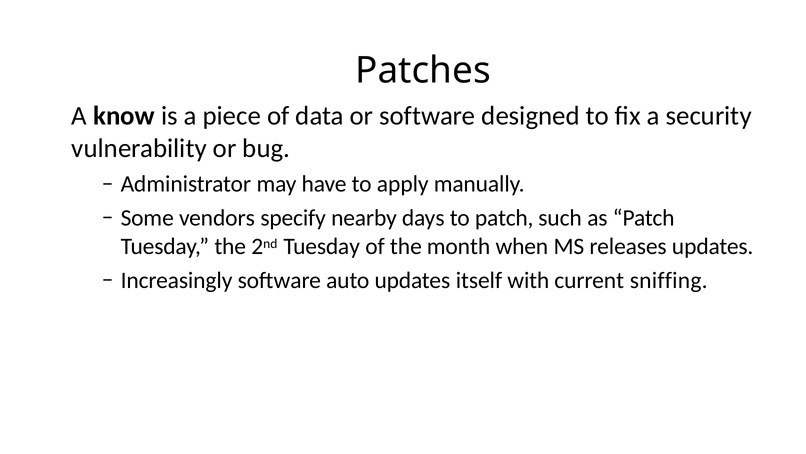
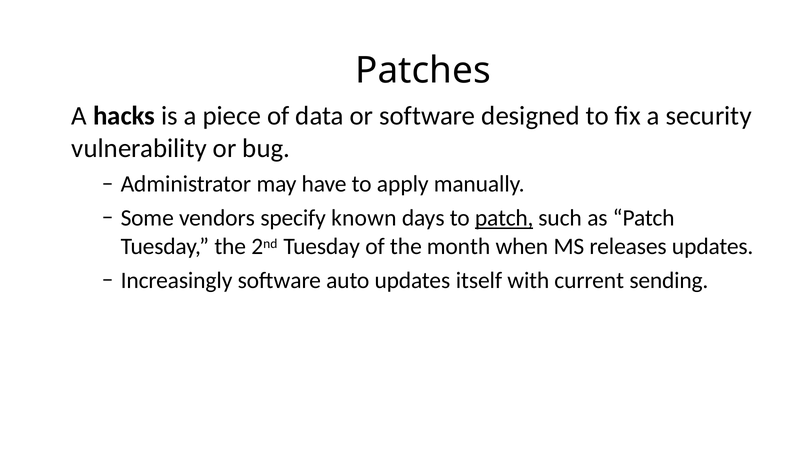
know: know -> hacks
nearby: nearby -> known
patch at (504, 218) underline: none -> present
sniffing: sniffing -> sending
